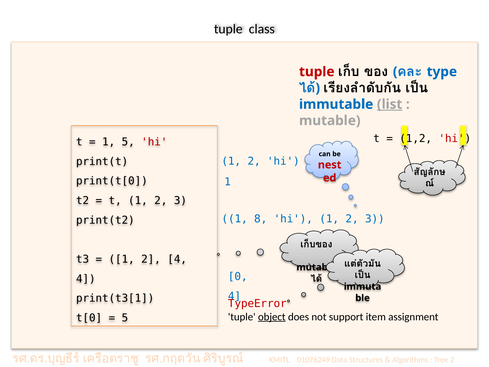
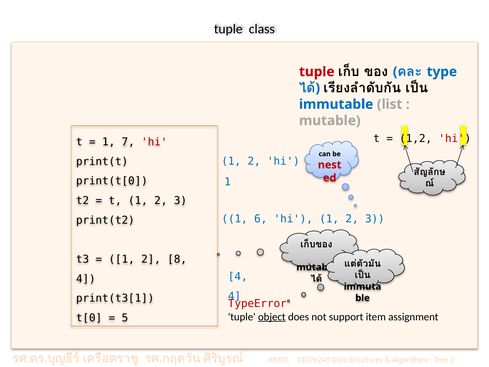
list underline: present -> none
1 5: 5 -> 7
8: 8 -> 6
2 4: 4 -> 8
0 at (238, 277): 0 -> 4
